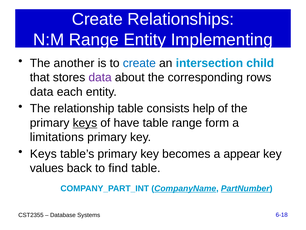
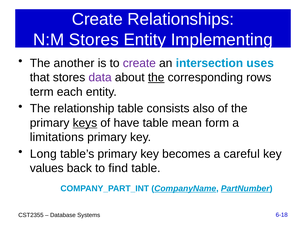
N:M Range: Range -> Stores
create at (139, 63) colour: blue -> purple
child: child -> uses
the at (156, 77) underline: none -> present
data at (42, 92): data -> term
help: help -> also
table range: range -> mean
Keys at (43, 154): Keys -> Long
appear: appear -> careful
